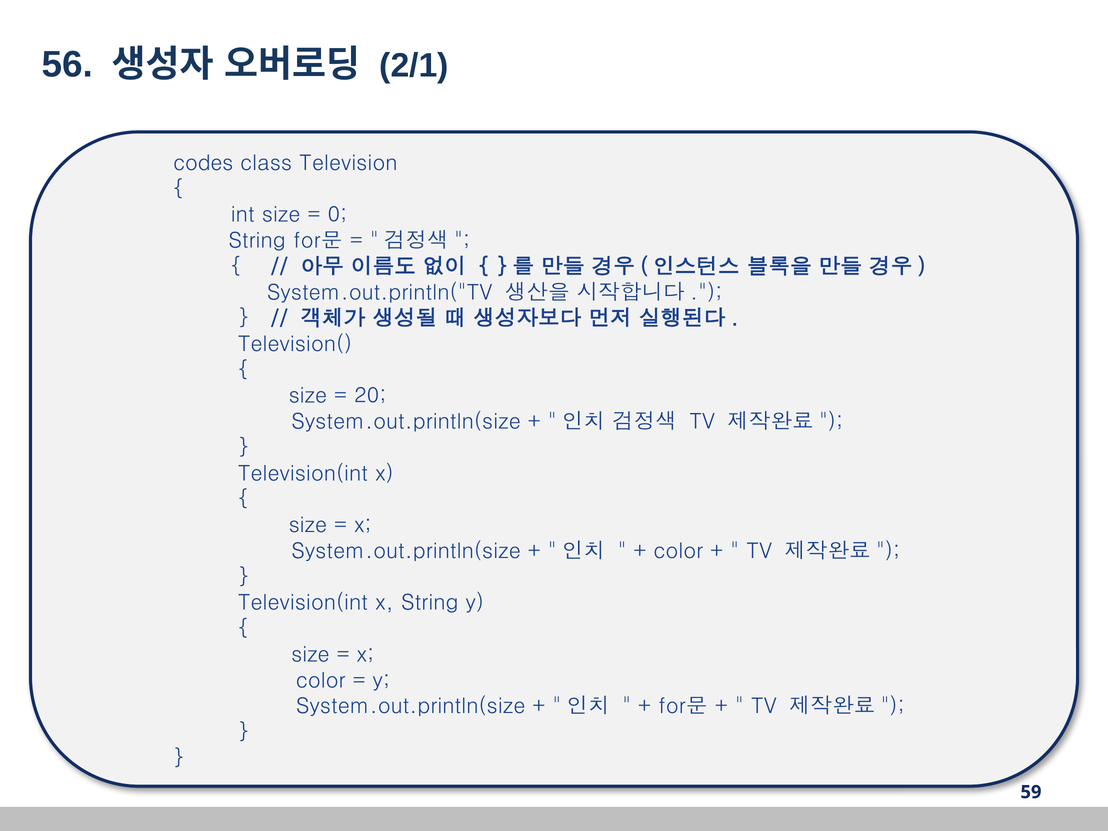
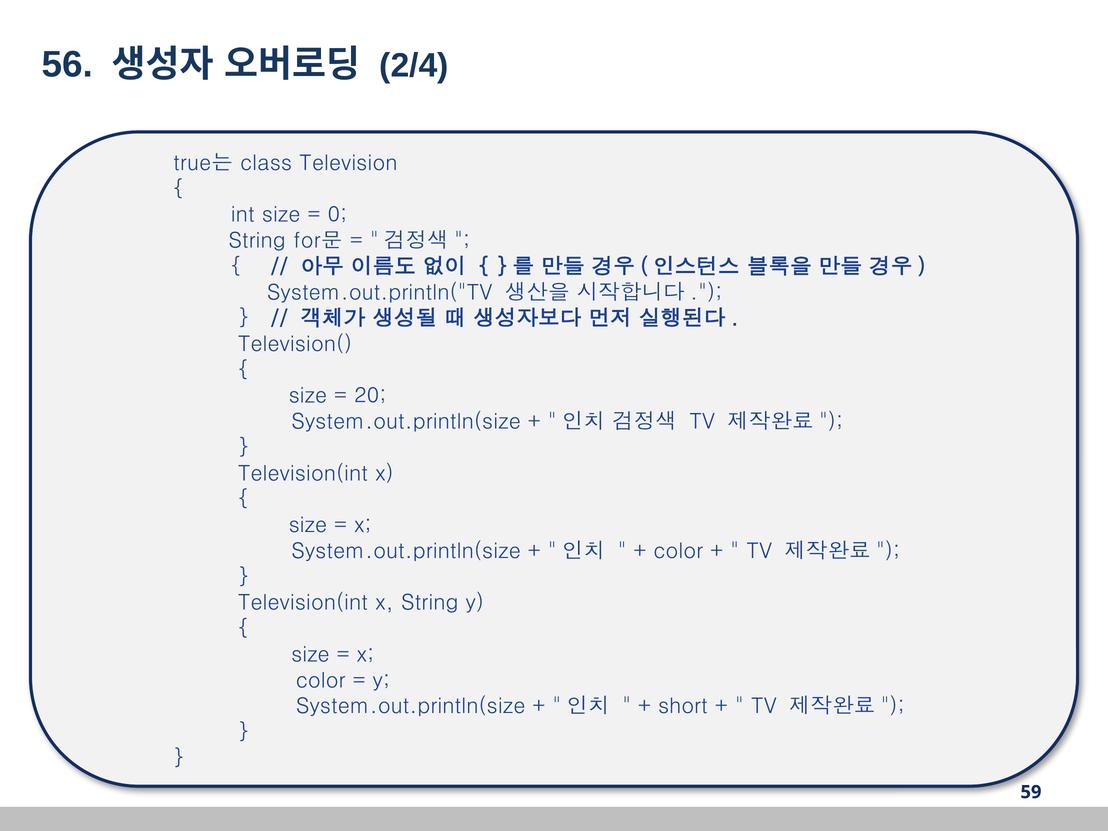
2/1: 2/1 -> 2/4
codes: codes -> true는
for문 at (683, 706): for문 -> short
